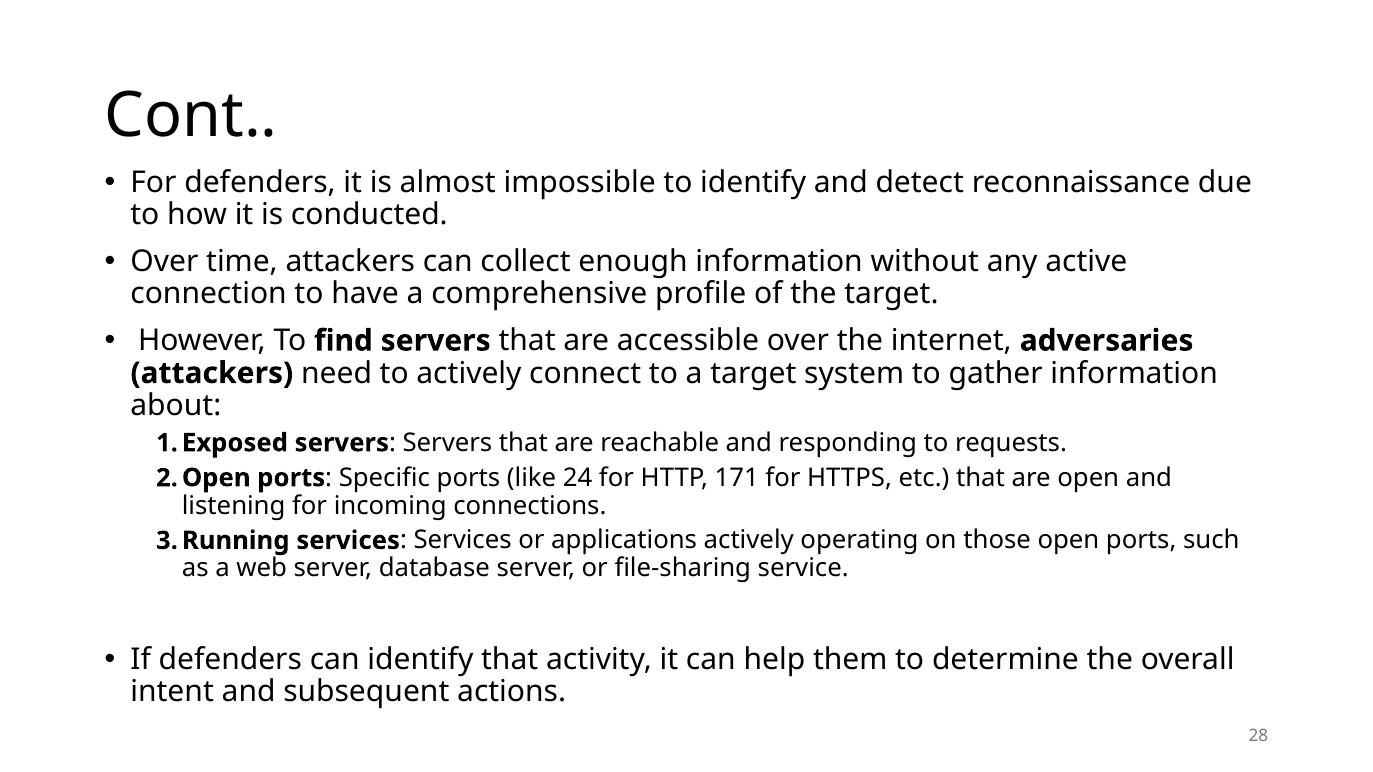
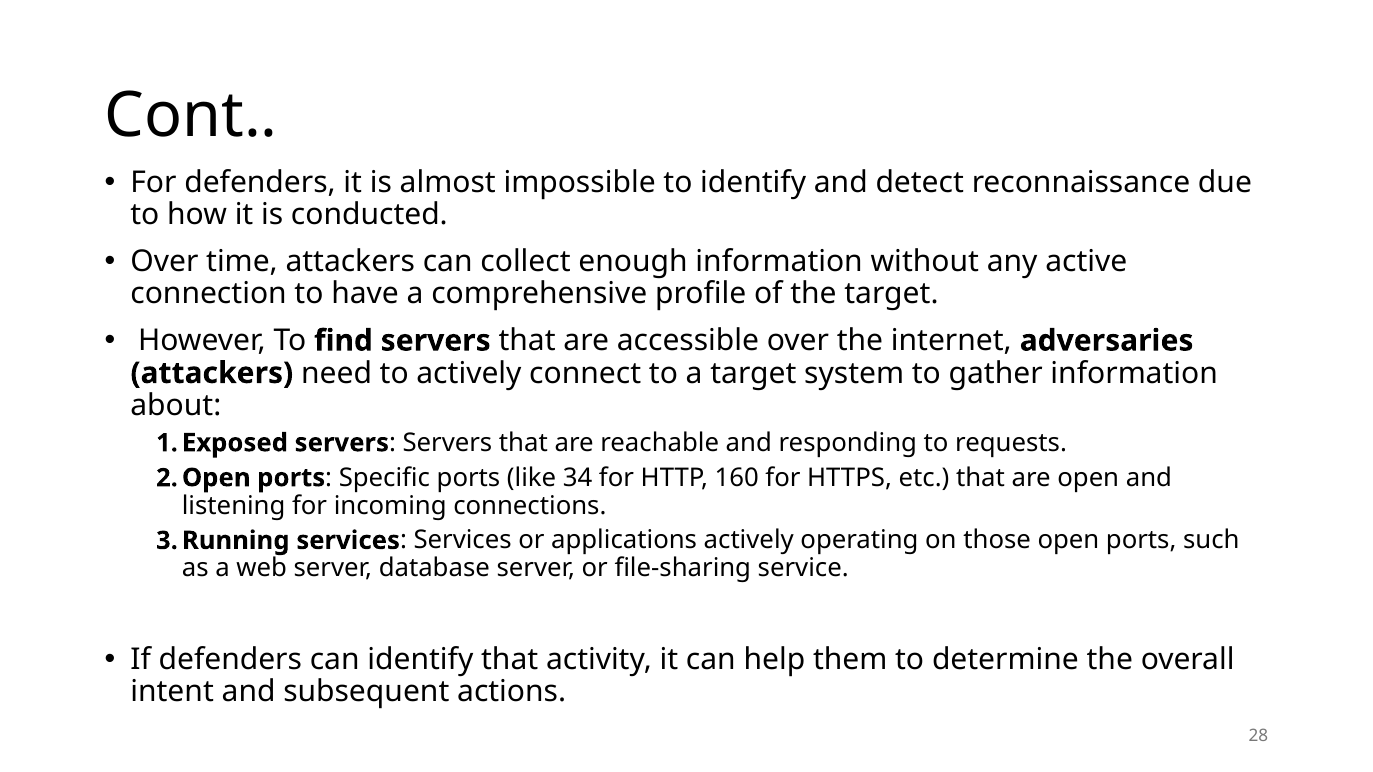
24: 24 -> 34
171: 171 -> 160
